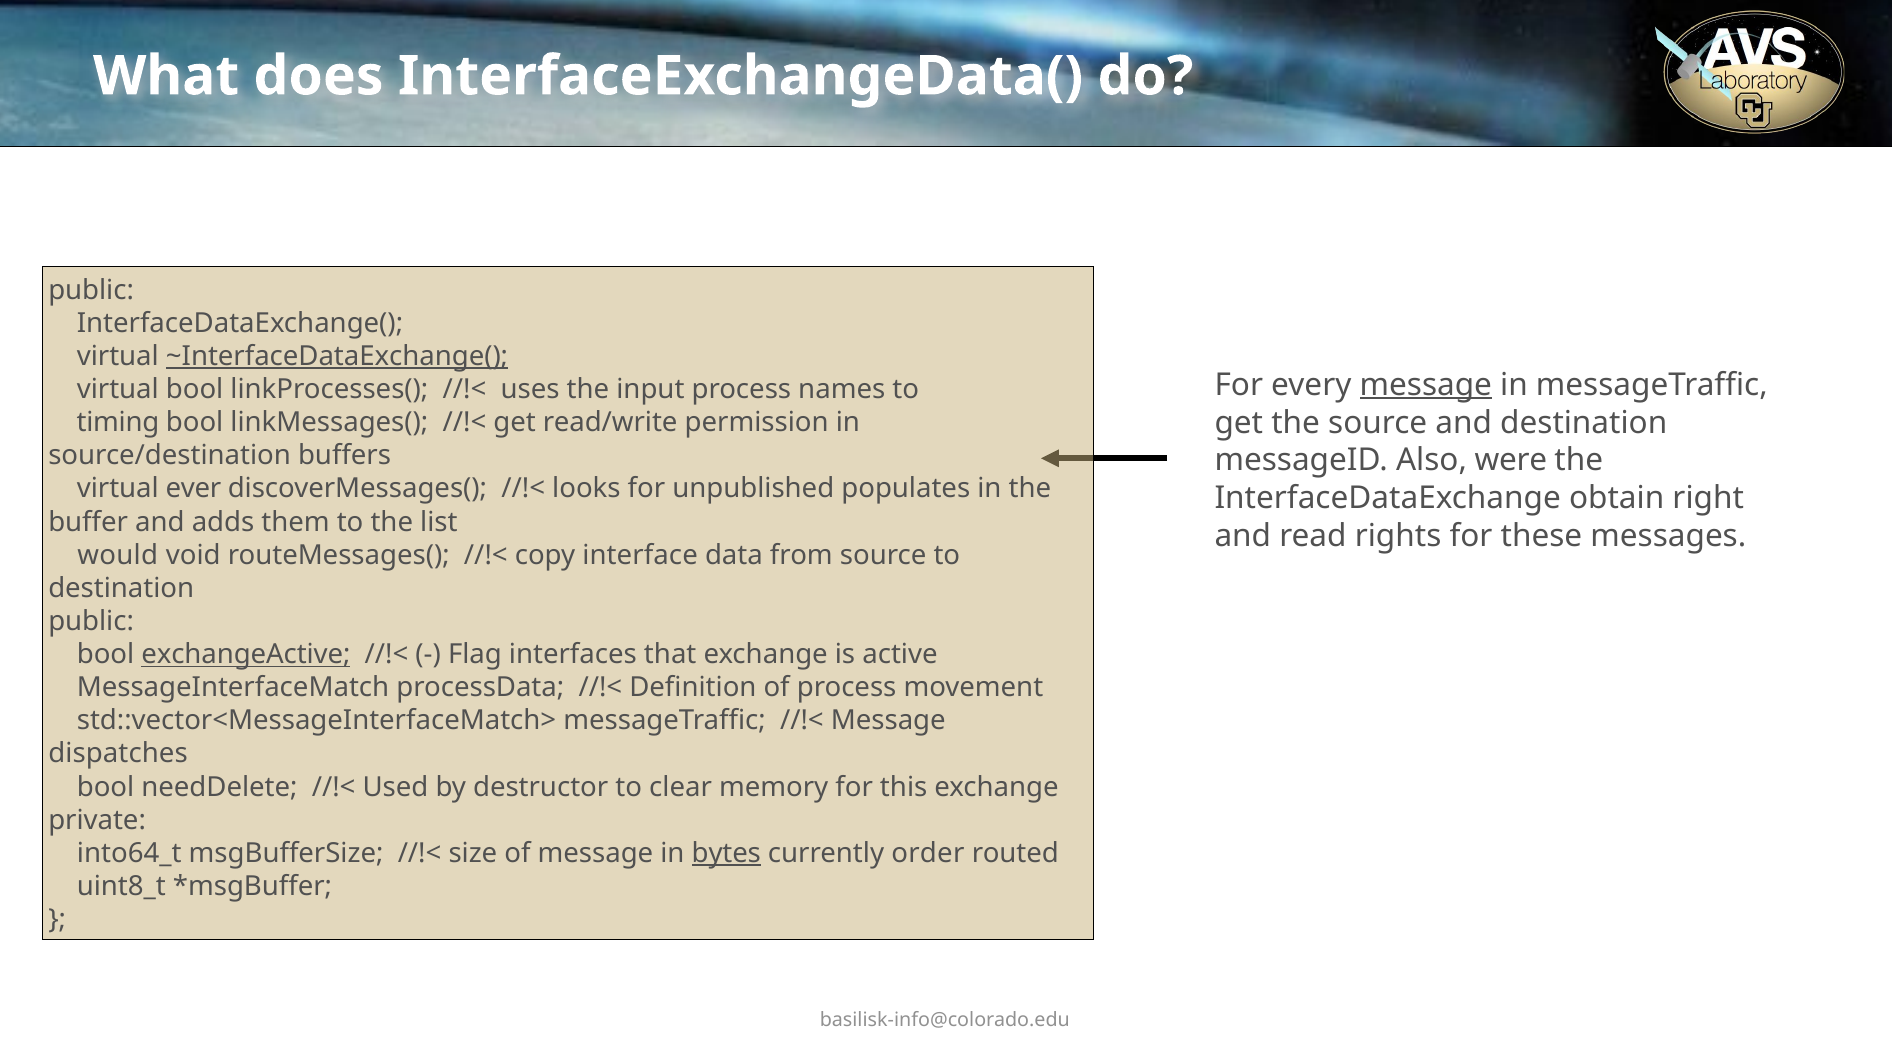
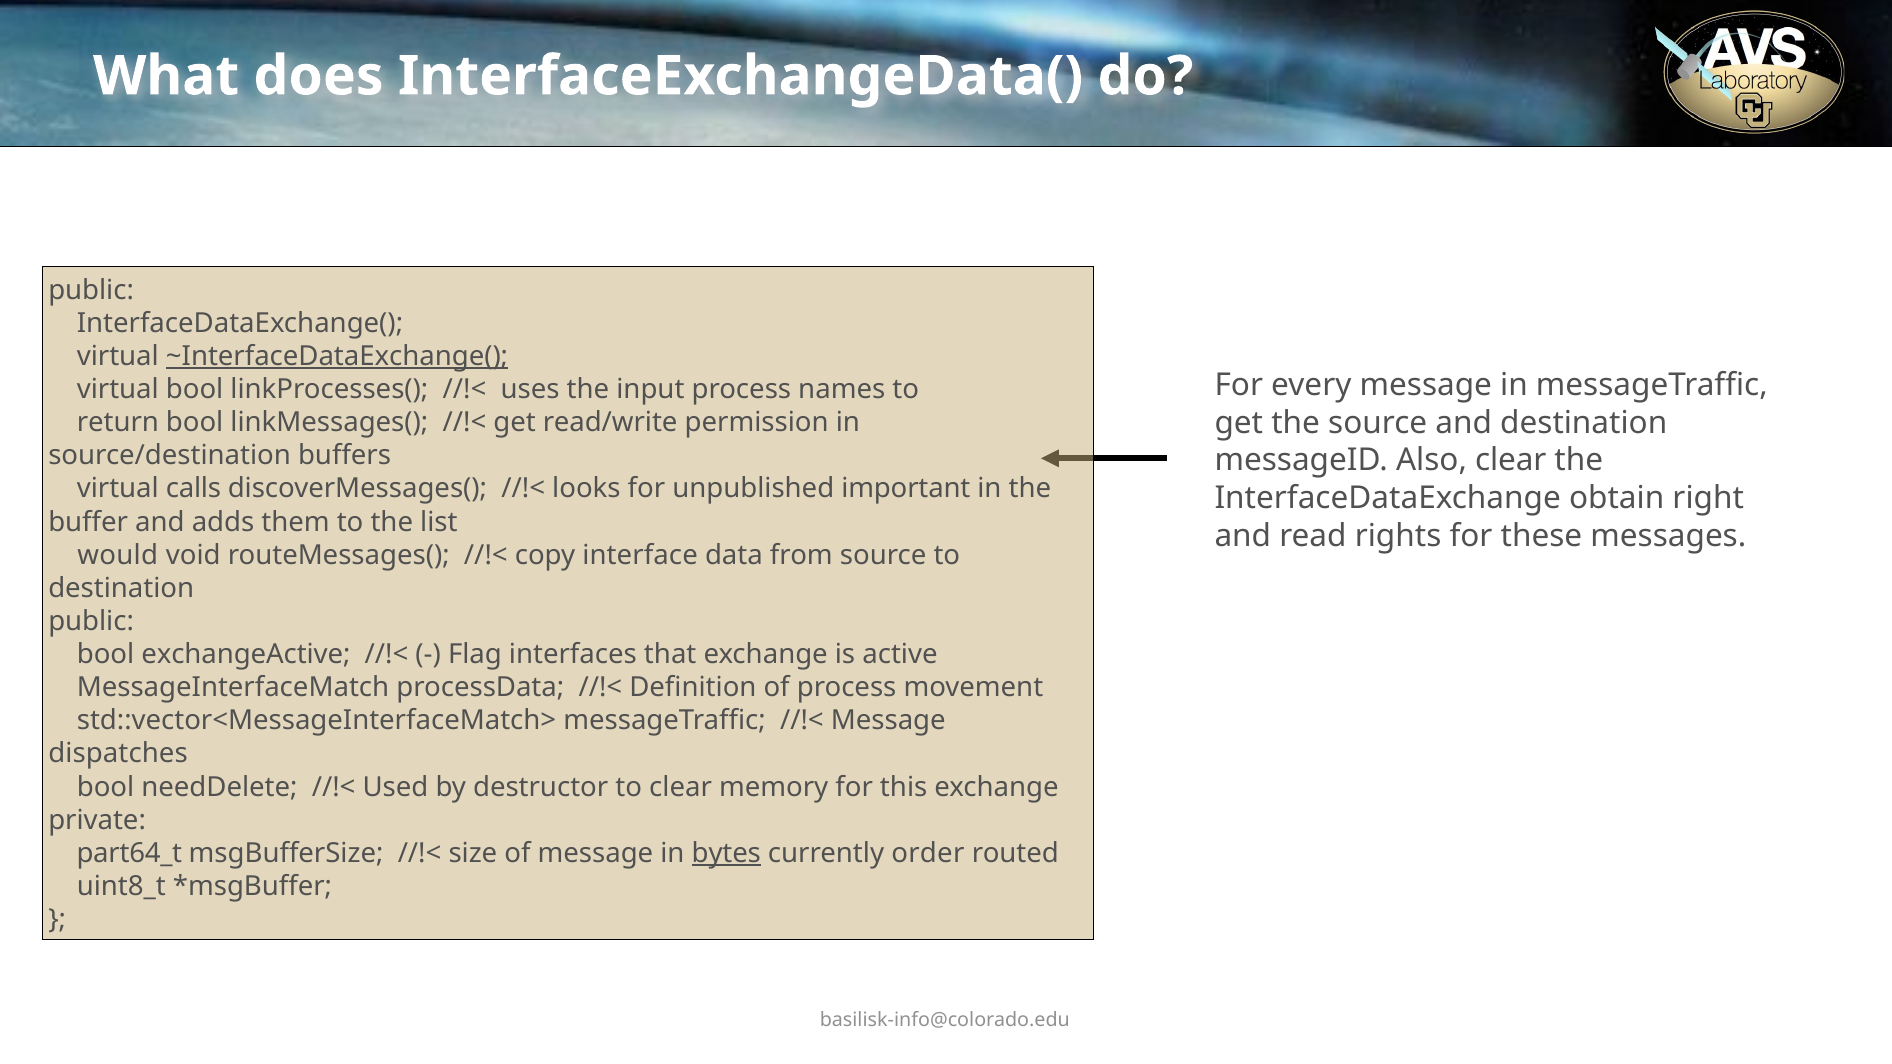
message at (1426, 385) underline: present -> none
timing: timing -> return
Also were: were -> clear
ever: ever -> calls
populates: populates -> important
exchangeActive underline: present -> none
into64_t: into64_t -> part64_t
